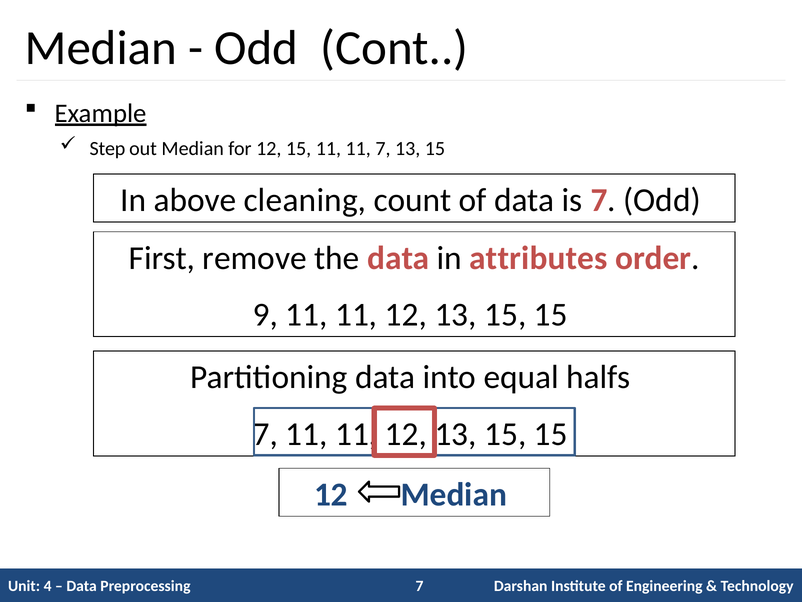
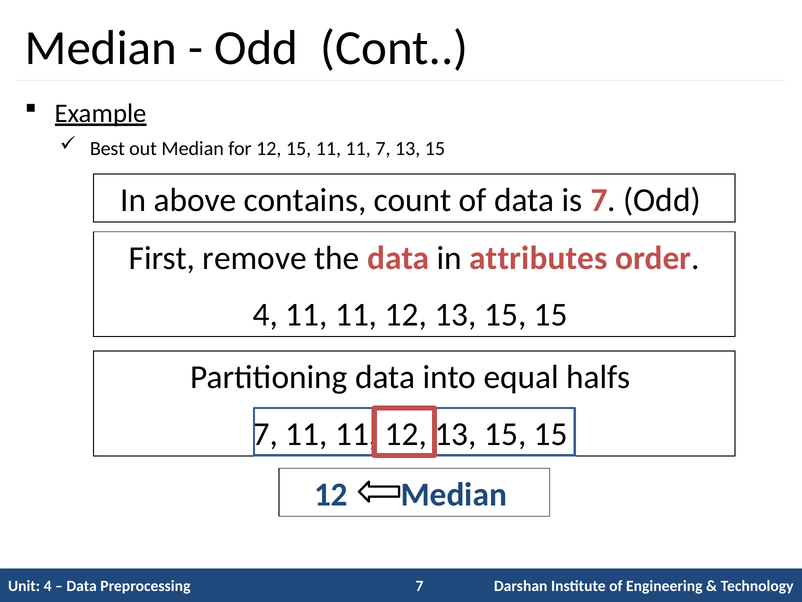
Step: Step -> Best
cleaning: cleaning -> contains
9 at (265, 315): 9 -> 4
